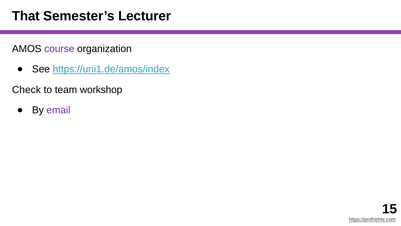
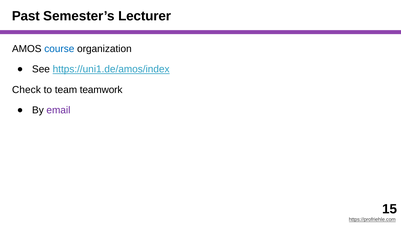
That: That -> Past
course colour: purple -> blue
workshop: workshop -> teamwork
